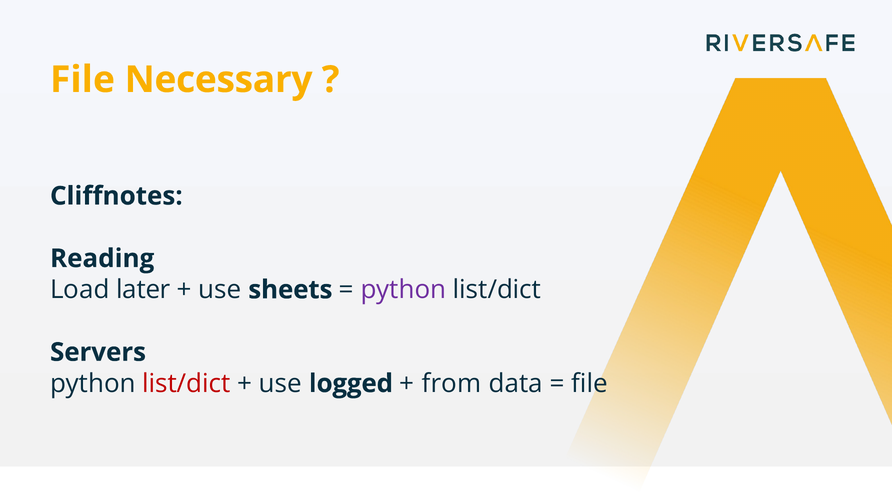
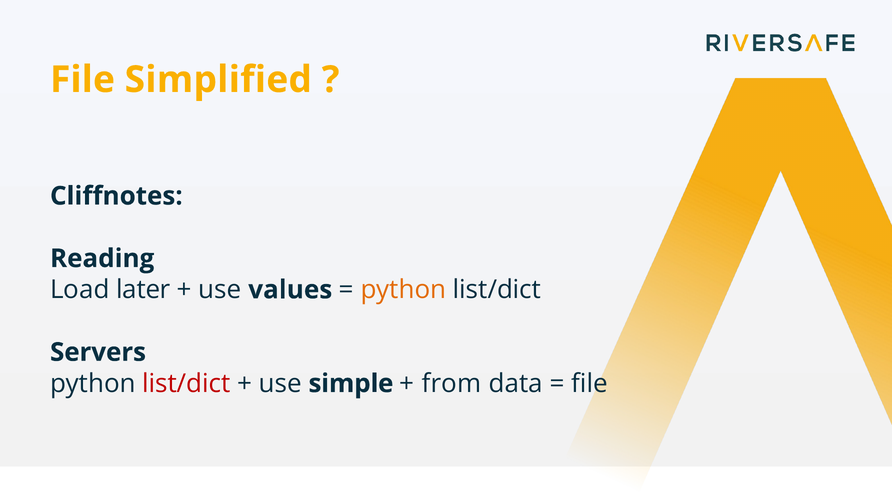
Necessary: Necessary -> Simplified
sheets: sheets -> values
python at (403, 290) colour: purple -> orange
logged: logged -> simple
